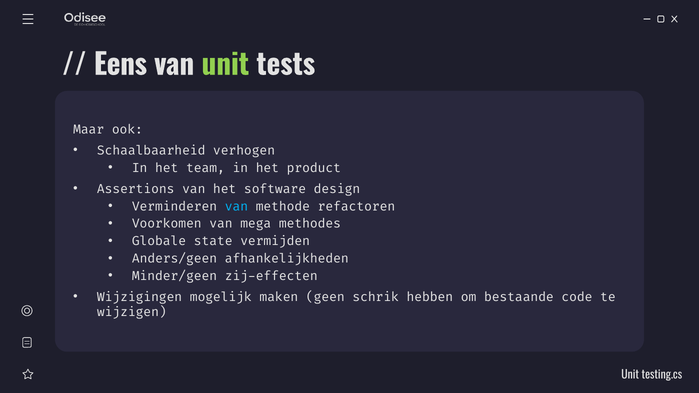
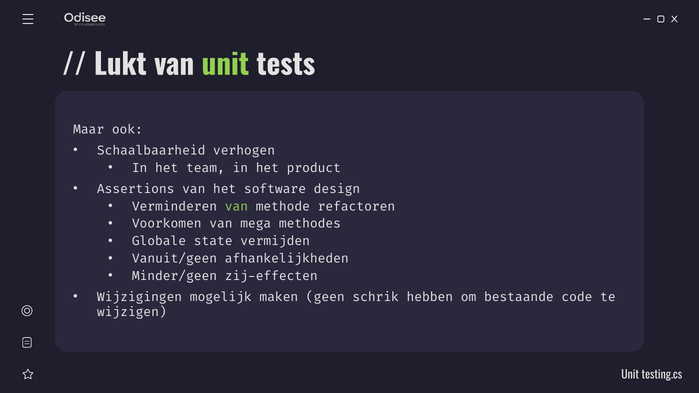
Eens: Eens -> Lukt
van at (236, 206) colour: light blue -> light green
Anders/geen: Anders/geen -> Vanuit/geen
